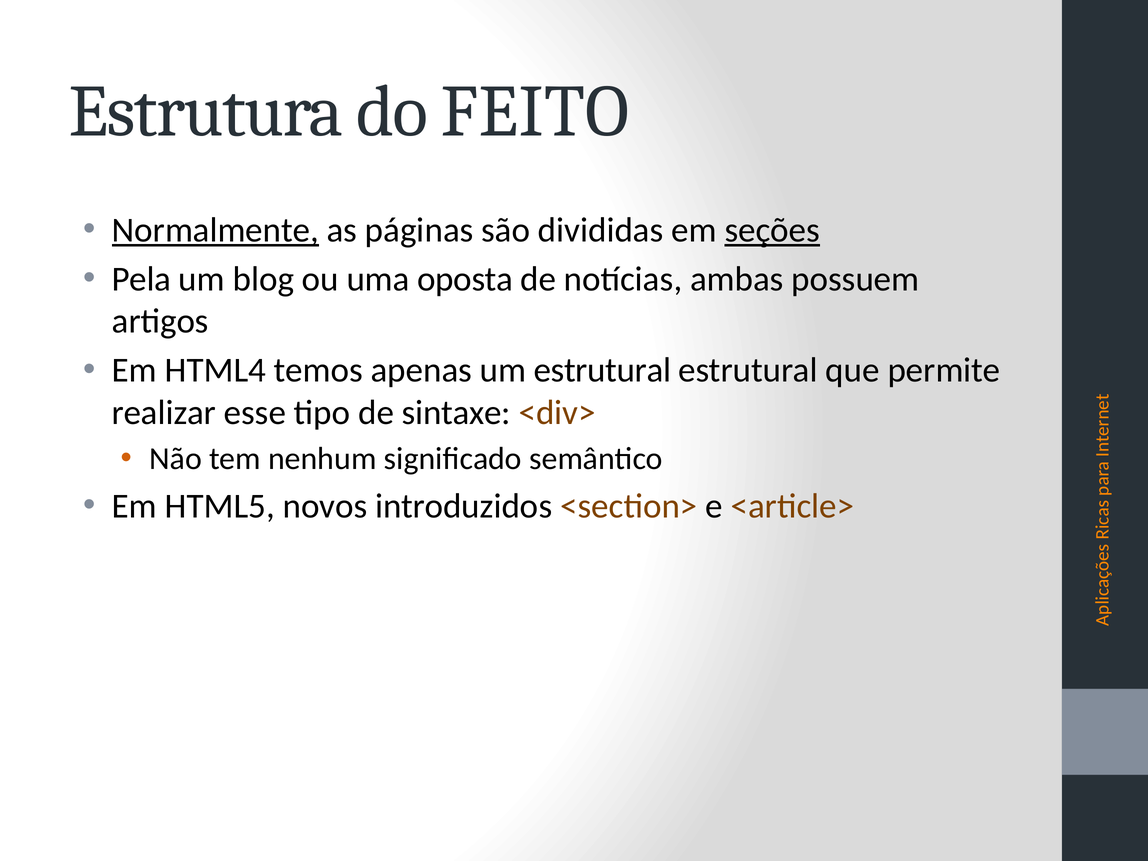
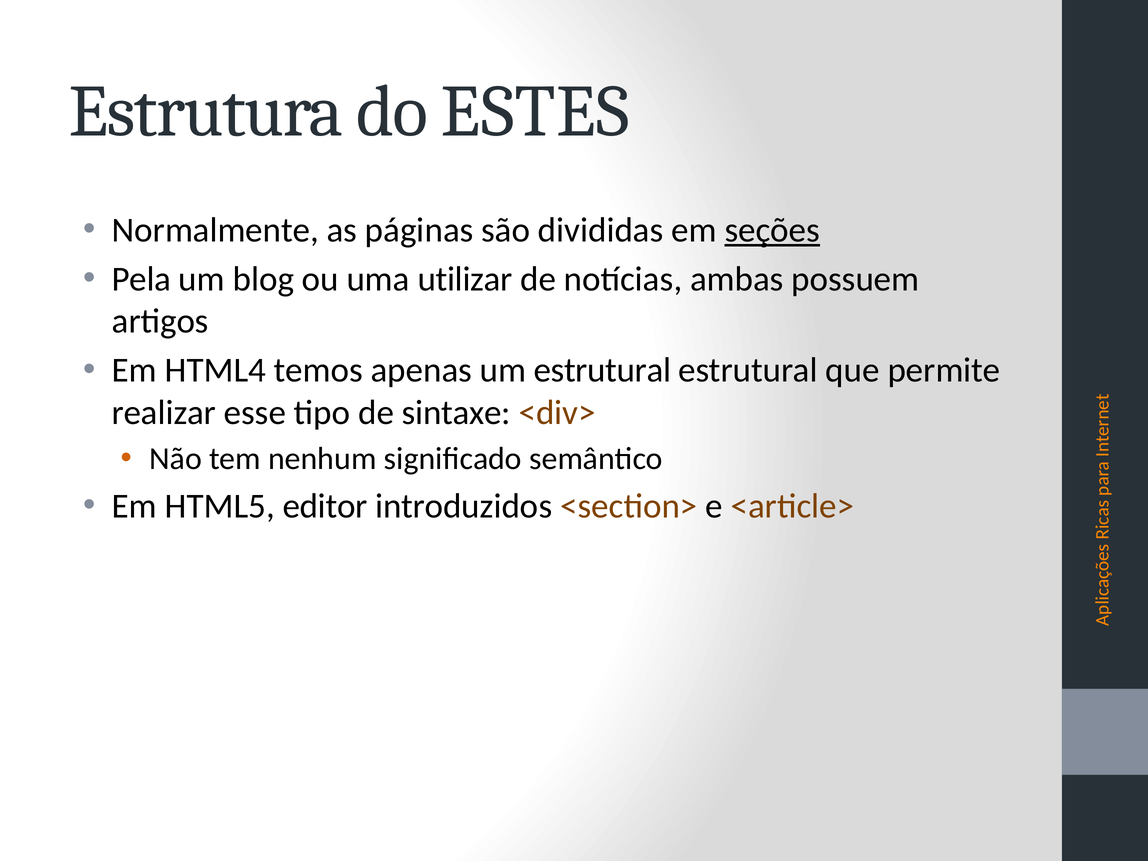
FEITO: FEITO -> ESTES
Normalmente underline: present -> none
oposta: oposta -> utilizar
novos: novos -> editor
